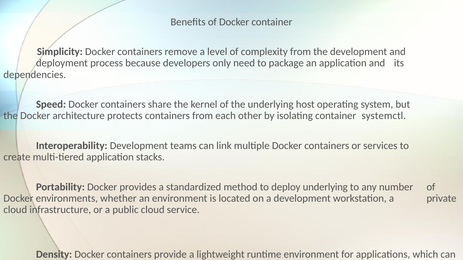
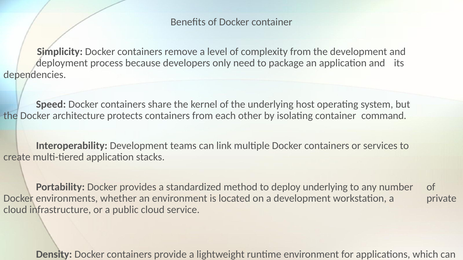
systemctl: systemctl -> command
